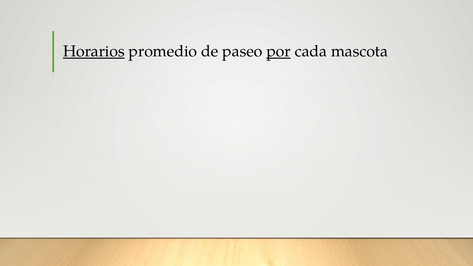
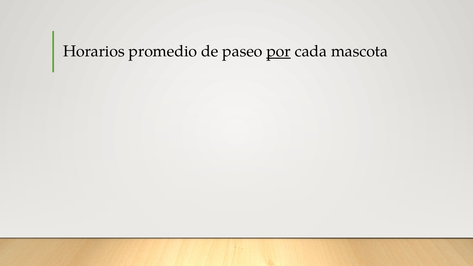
Horarios underline: present -> none
